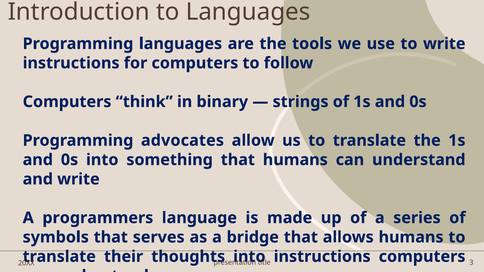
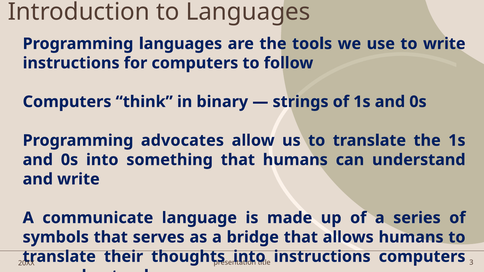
programmers: programmers -> communicate
